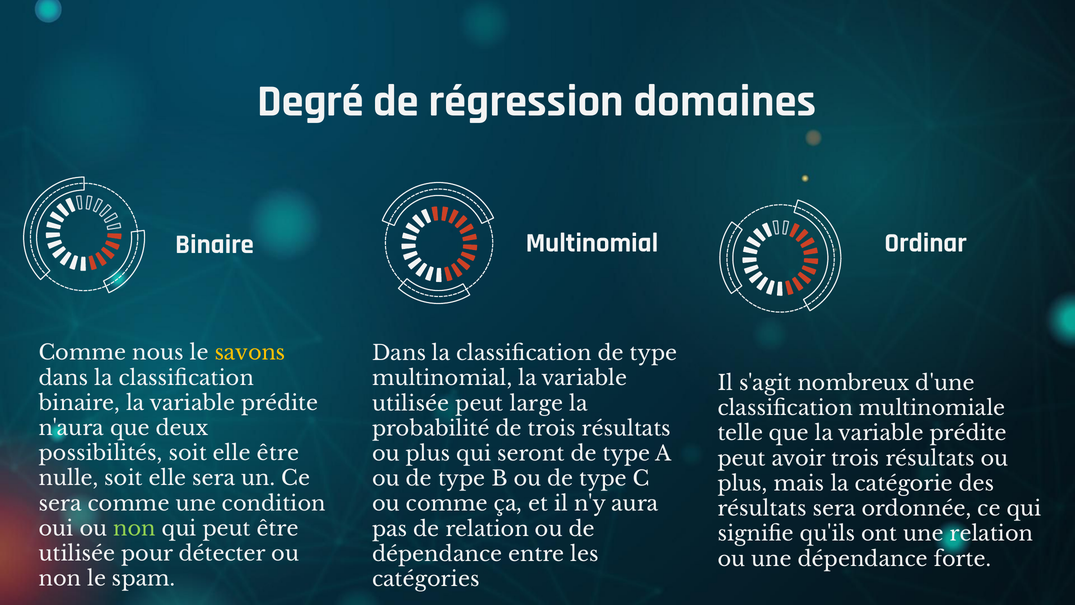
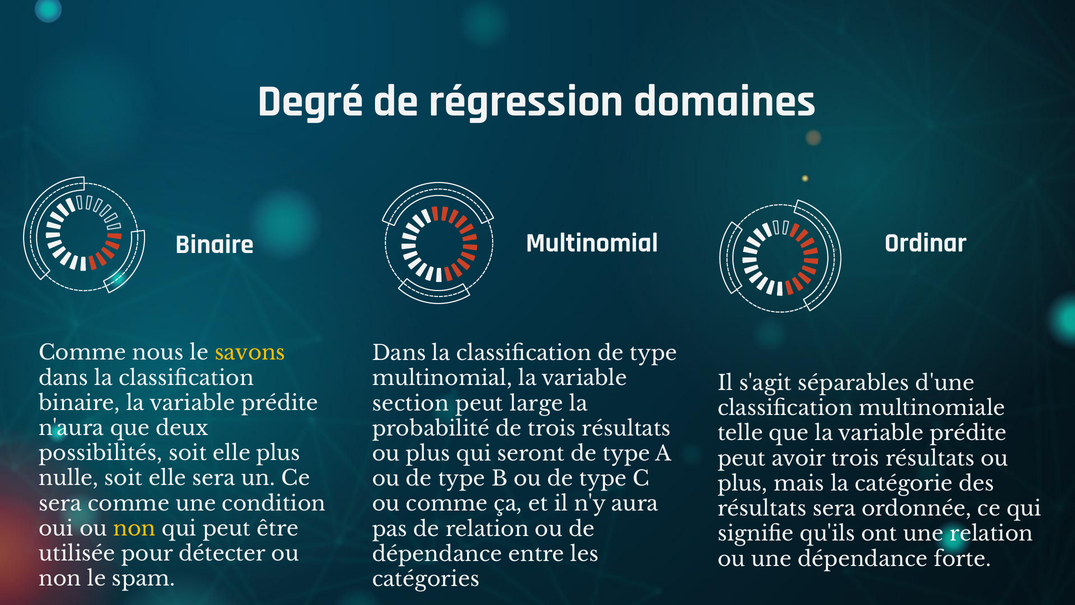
nombreux: nombreux -> séparables
utilisée at (411, 403): utilisée -> section
elle être: être -> plus
non at (135, 529) colour: light green -> yellow
